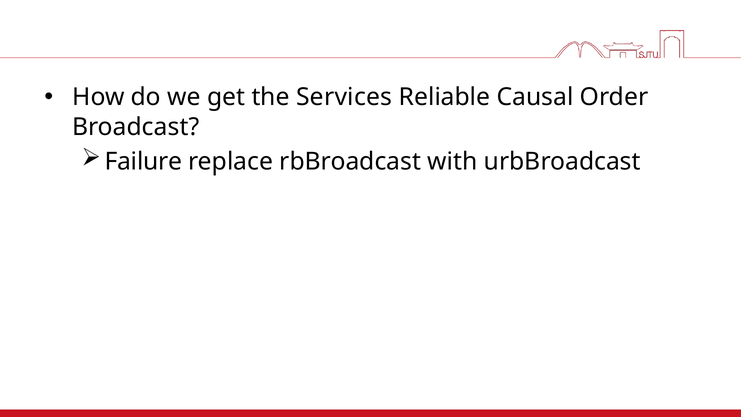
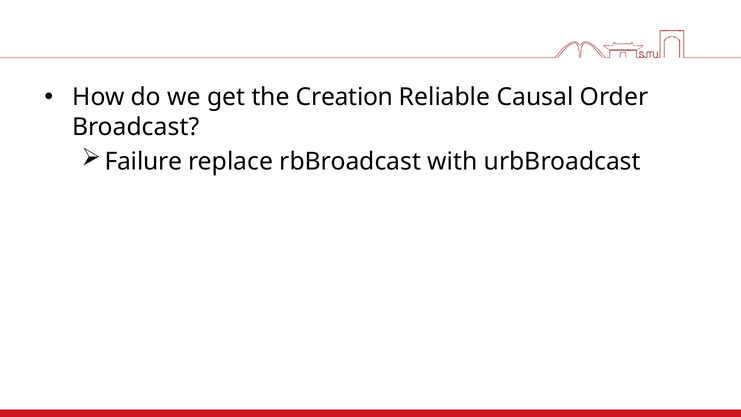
Services: Services -> Creation
